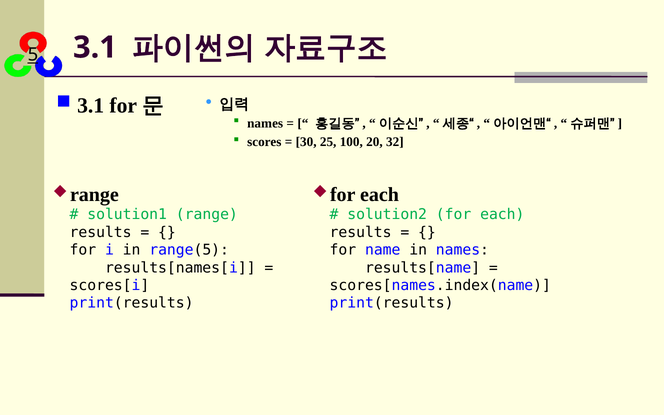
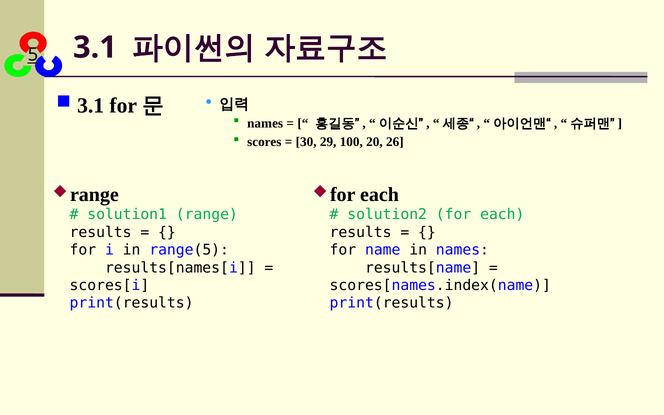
25: 25 -> 29
32: 32 -> 26
